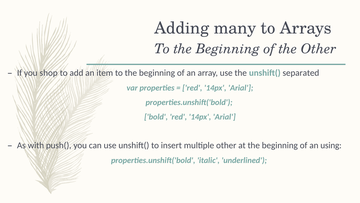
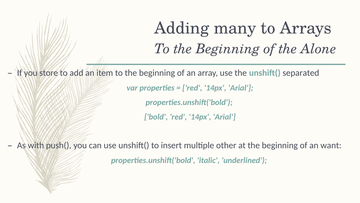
the Other: Other -> Alone
shop: shop -> store
using: using -> want
